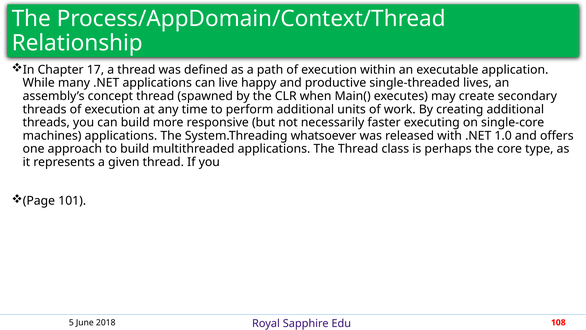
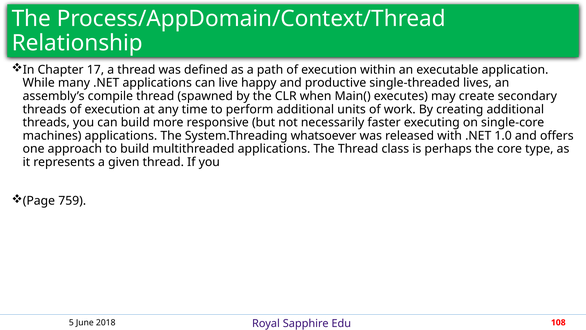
concept: concept -> compile
101: 101 -> 759
